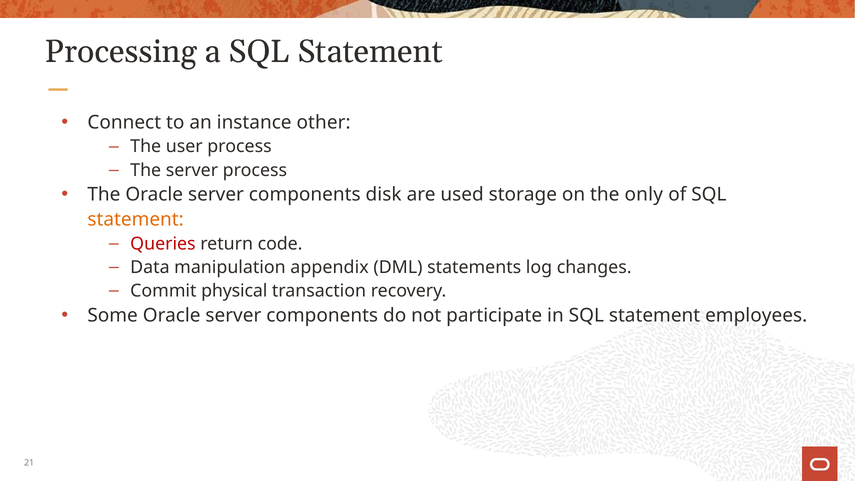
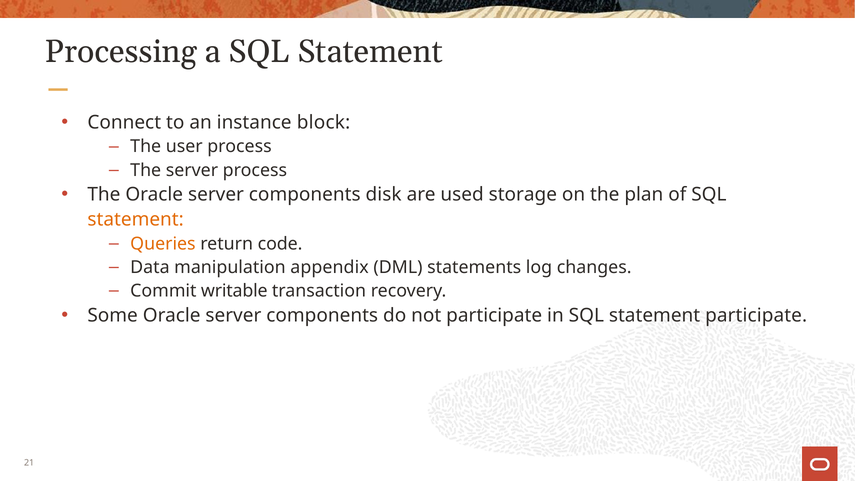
other: other -> block
only: only -> plan
Queries colour: red -> orange
physical: physical -> writable
statement employees: employees -> participate
